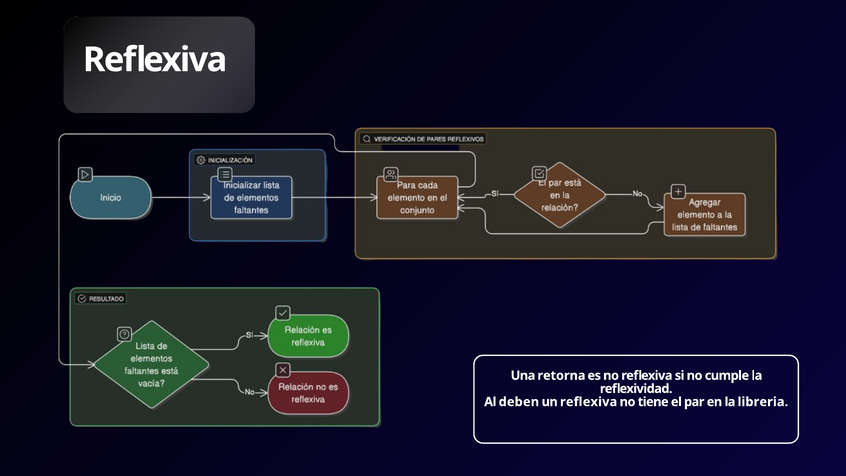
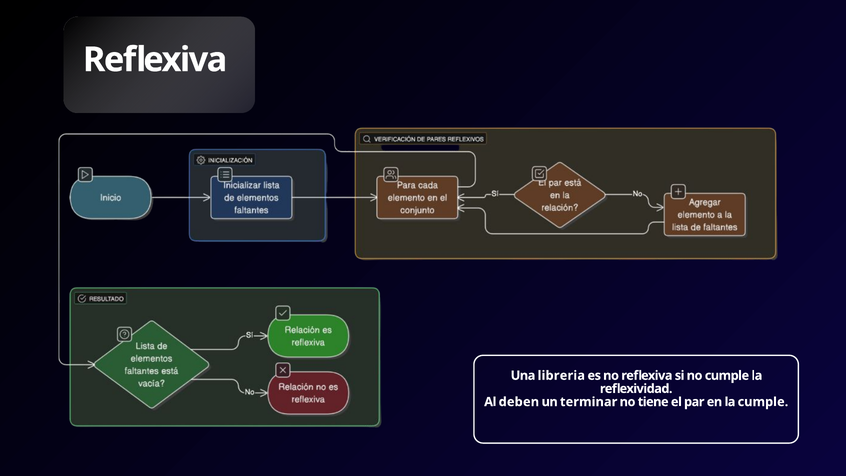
retorna: retorna -> libreria
un reflexiva: reflexiva -> terminar
la libreria: libreria -> cumple
